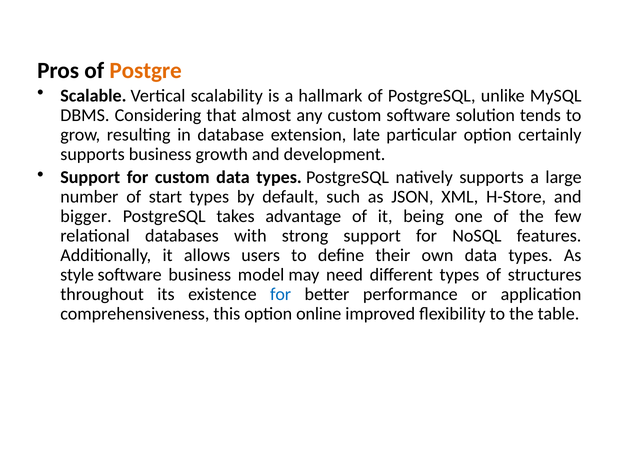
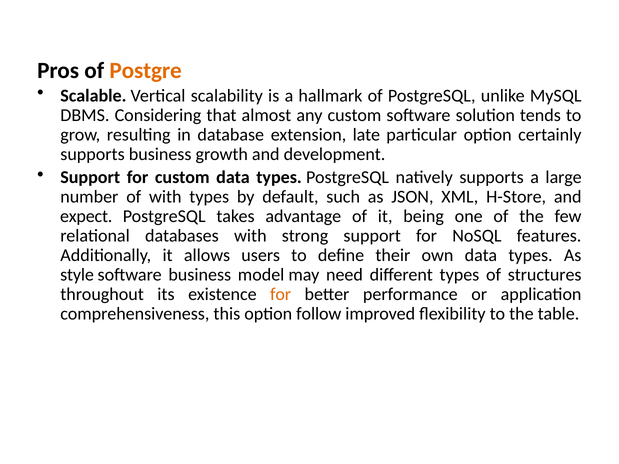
of start: start -> with
bigger: bigger -> expect
for at (281, 294) colour: blue -> orange
online: online -> follow
